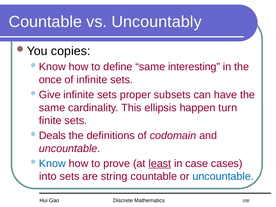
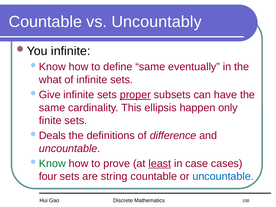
copies at (71, 51): copies -> infinite
interesting: interesting -> eventually
once: once -> what
proper underline: none -> present
turn: turn -> only
codomain: codomain -> difference
Know at (52, 164) colour: blue -> green
into: into -> four
